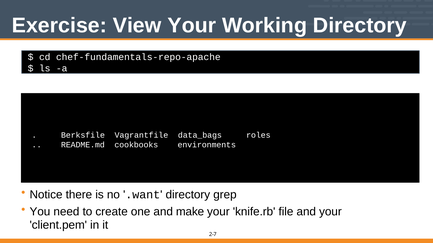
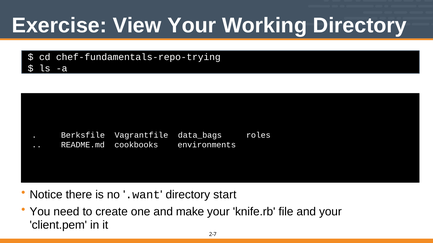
chef-fundamentals-repo-apache: chef-fundamentals-repo-apache -> chef-fundamentals-repo-trying
grep: grep -> start
